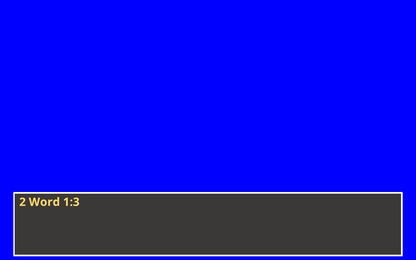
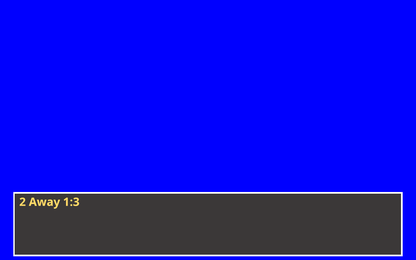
Word: Word -> Away
